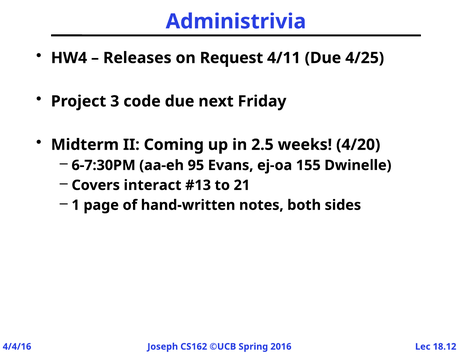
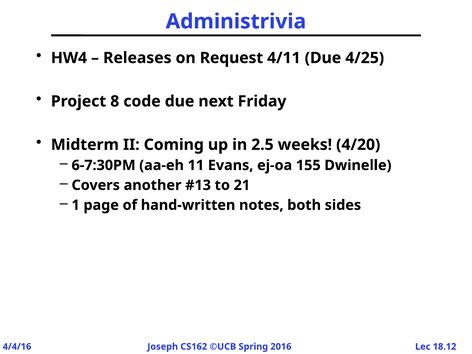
3: 3 -> 8
95: 95 -> 11
interact: interact -> another
